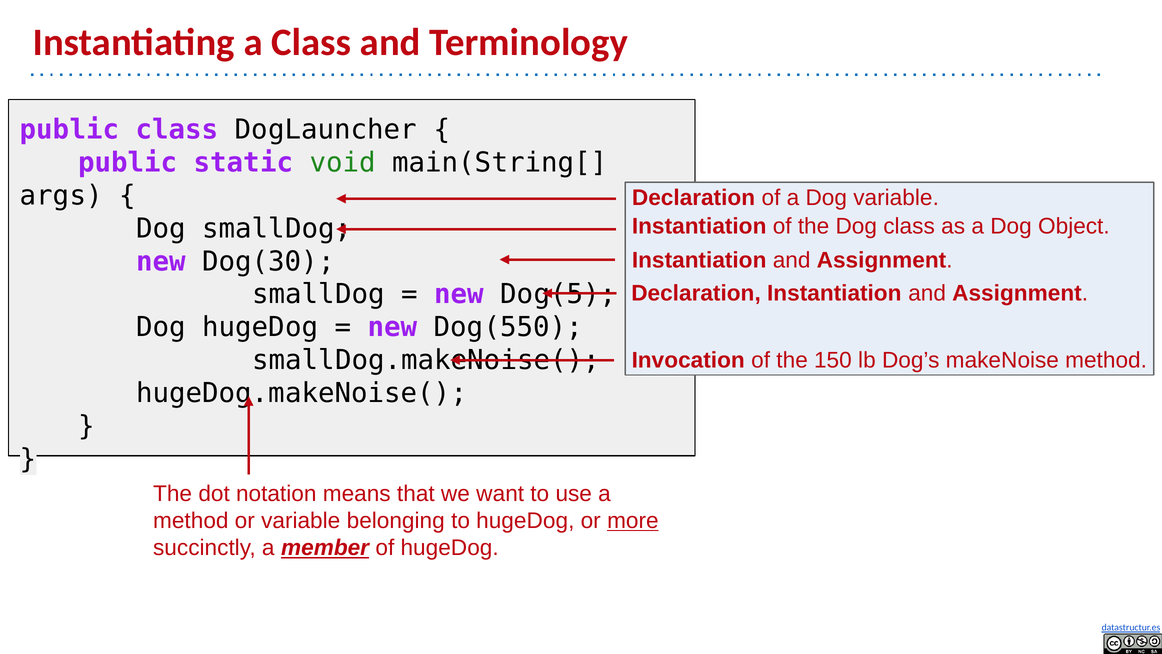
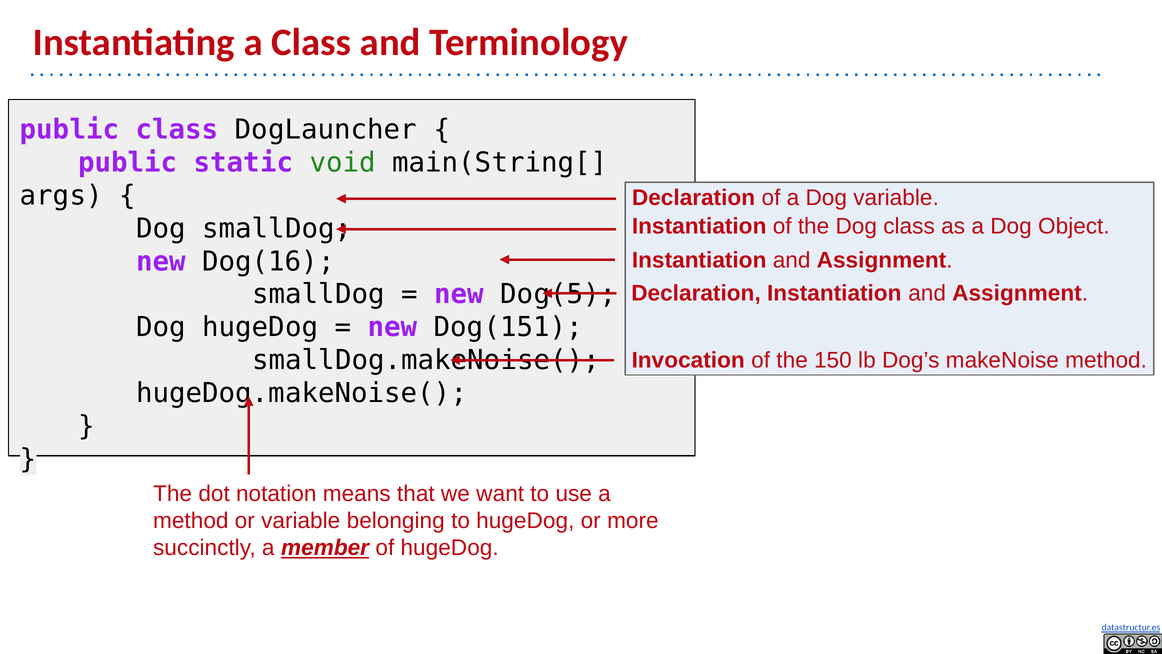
Dog(30: Dog(30 -> Dog(16
Dog(550: Dog(550 -> Dog(151
more underline: present -> none
